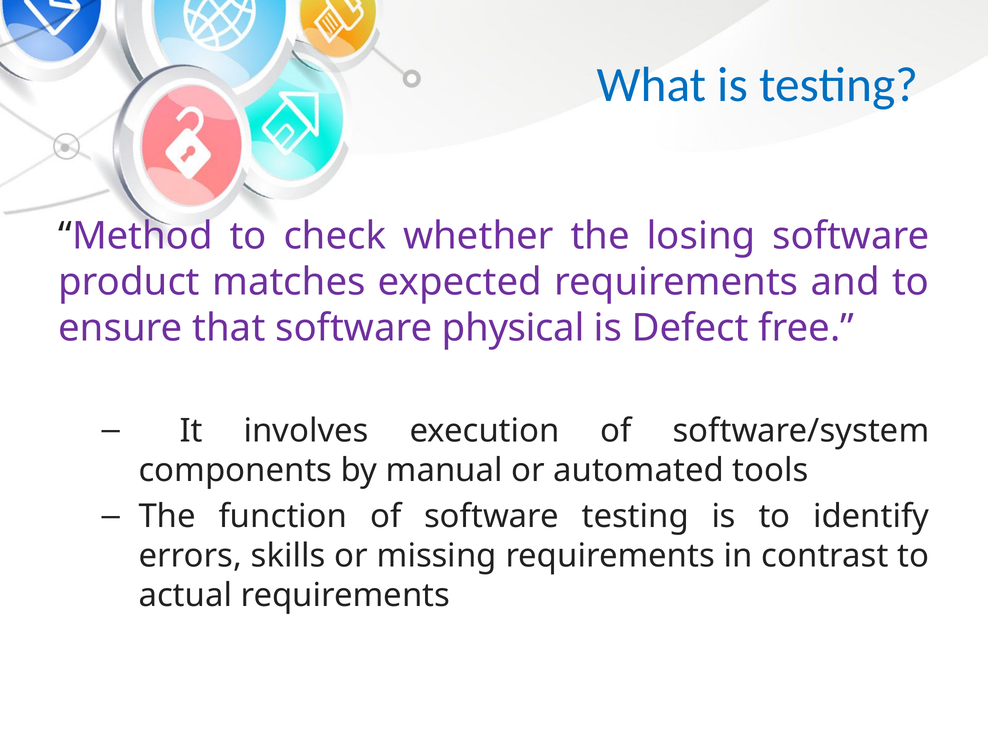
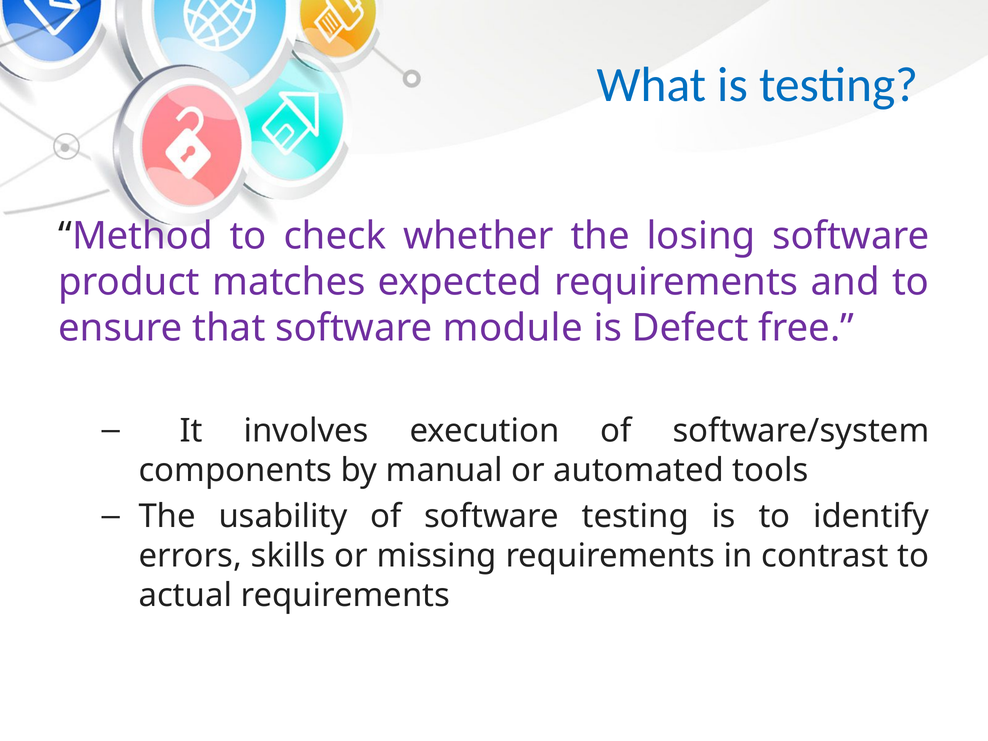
physical: physical -> module
function: function -> usability
